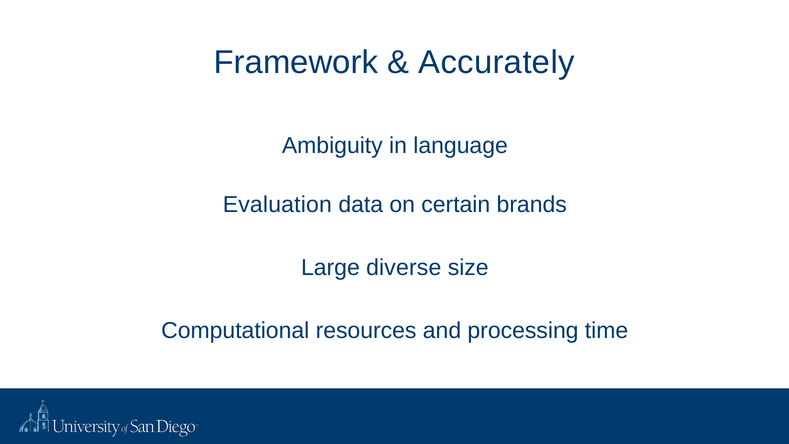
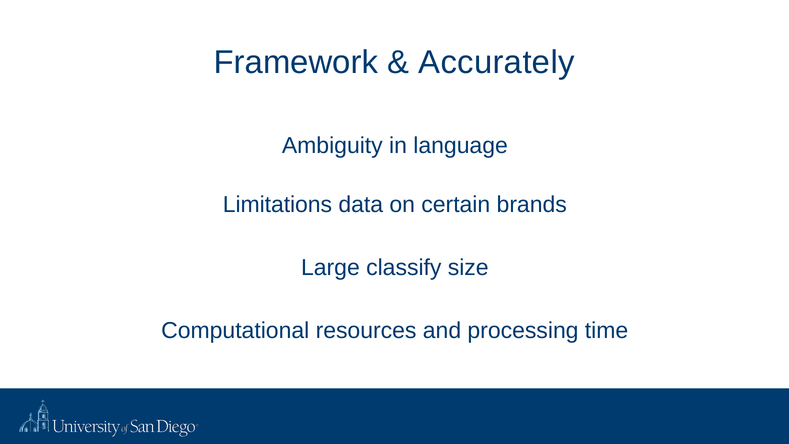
Evaluation: Evaluation -> Limitations
diverse: diverse -> classify
